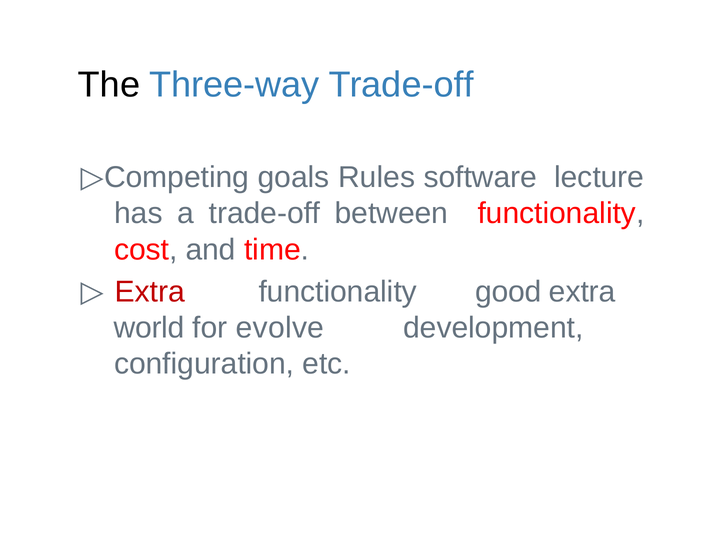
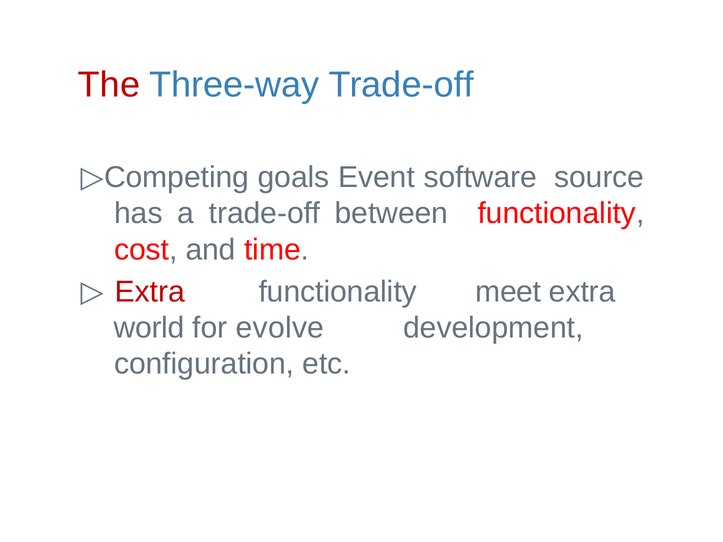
The colour: black -> red
Rules: Rules -> Event
lecture: lecture -> source
good: good -> meet
